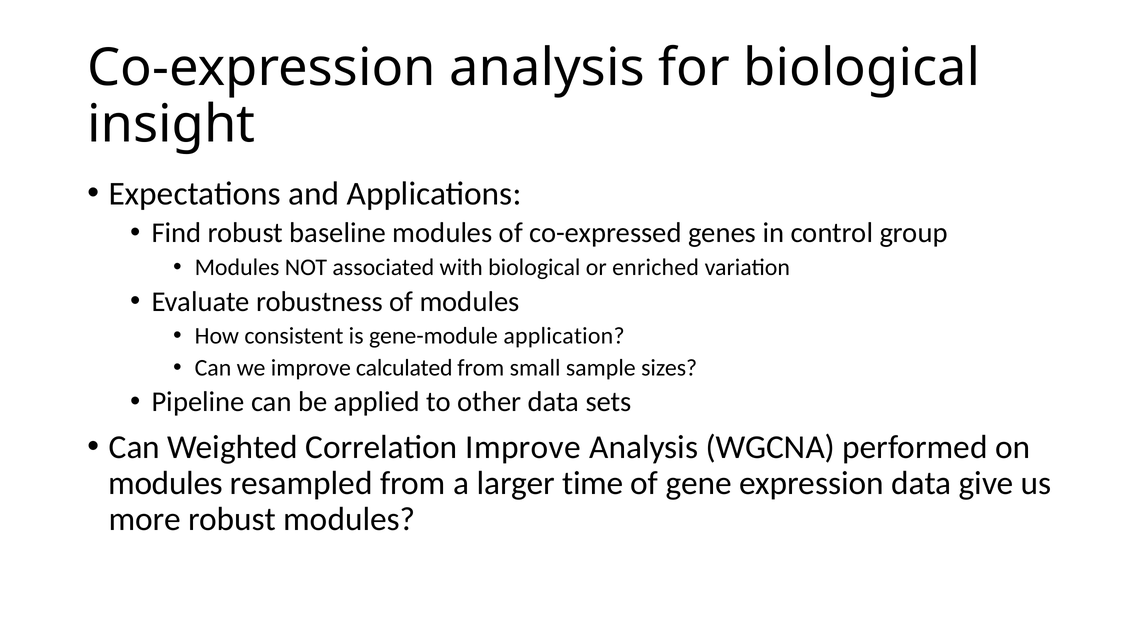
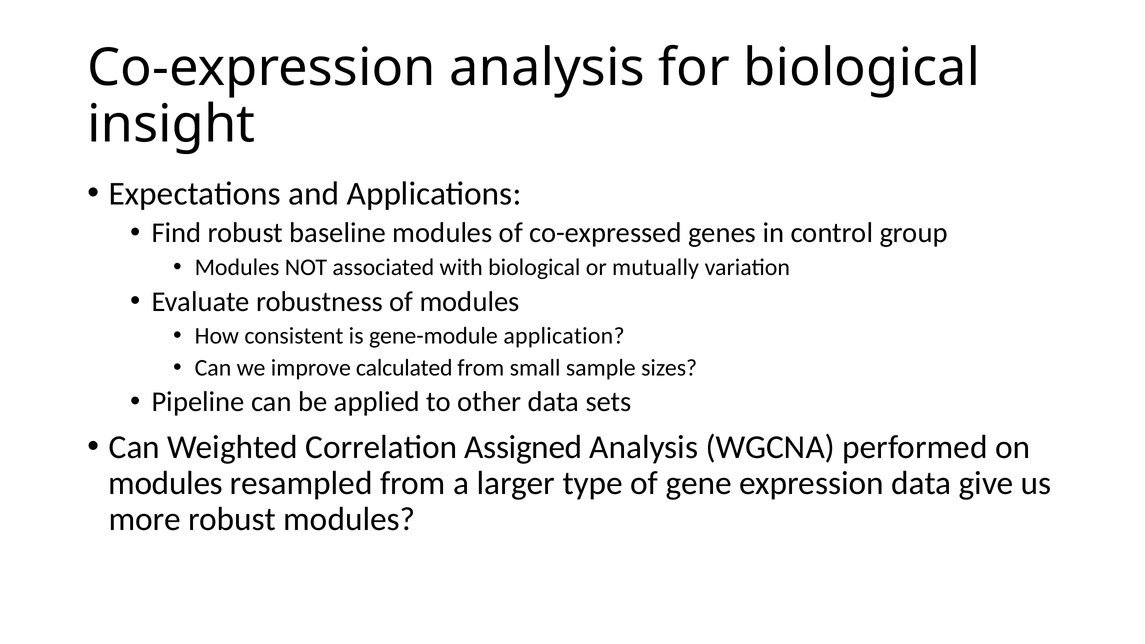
enriched: enriched -> mutually
Correlation Improve: Improve -> Assigned
time: time -> type
